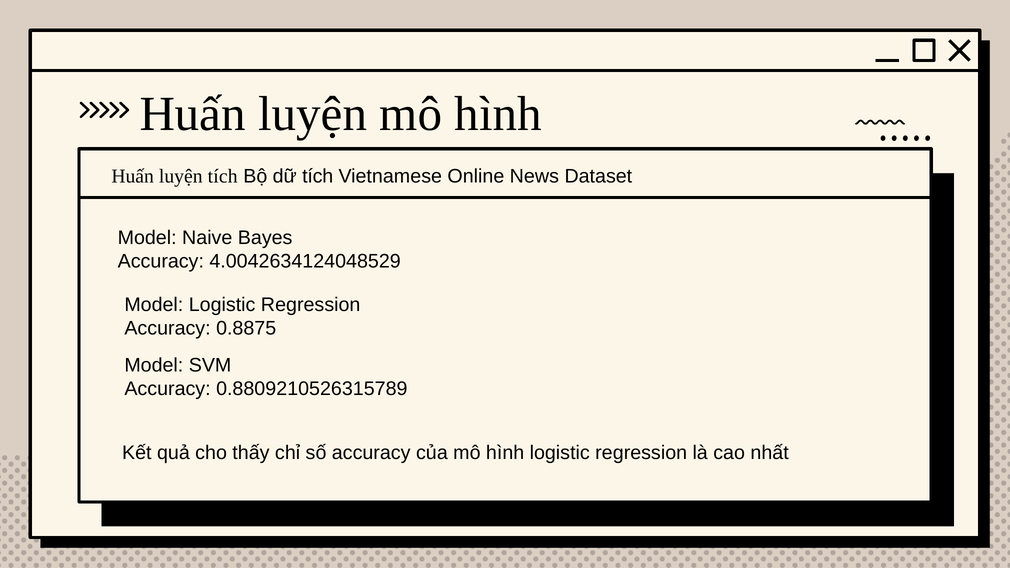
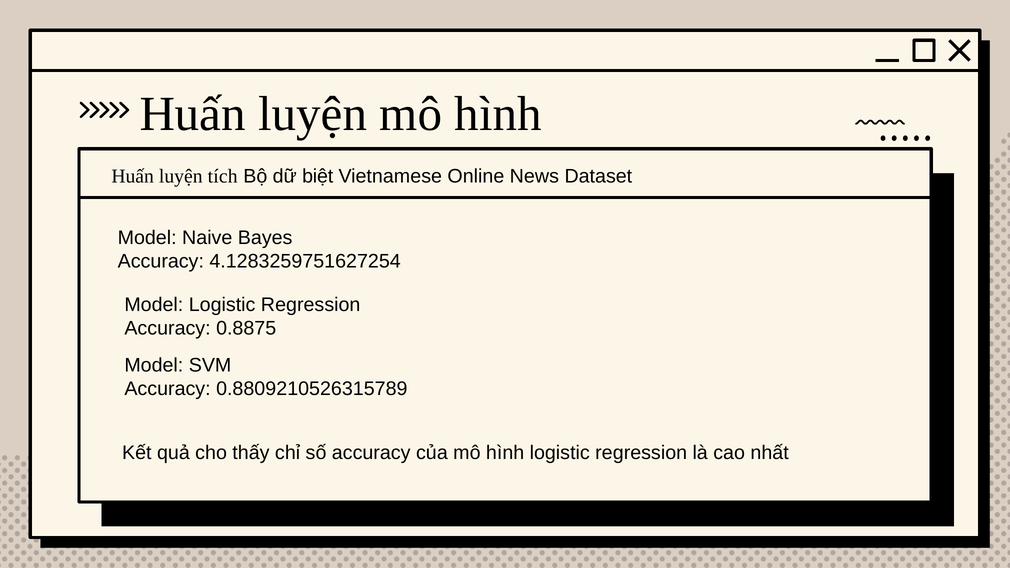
dữ tích: tích -> biệt
4.0042634124048529: 4.0042634124048529 -> 4.1283259751627254
